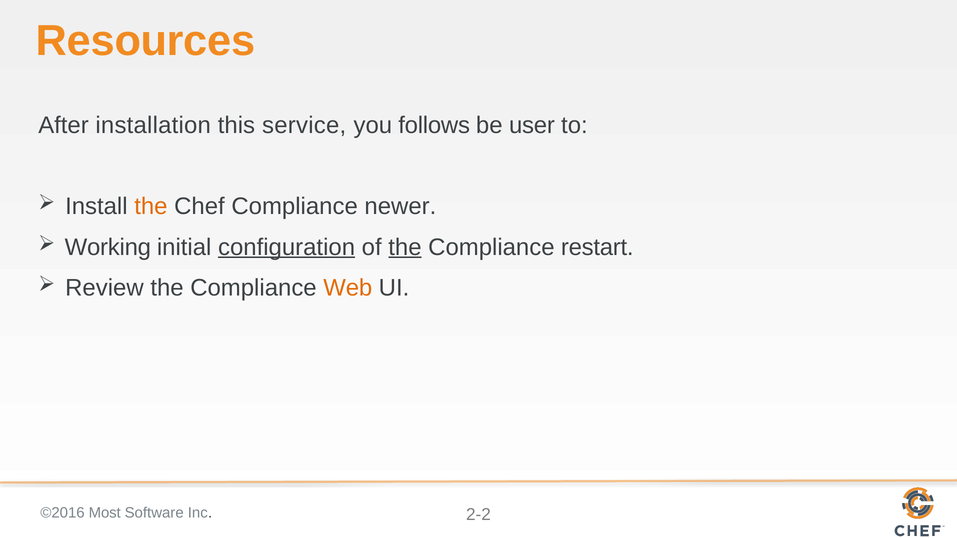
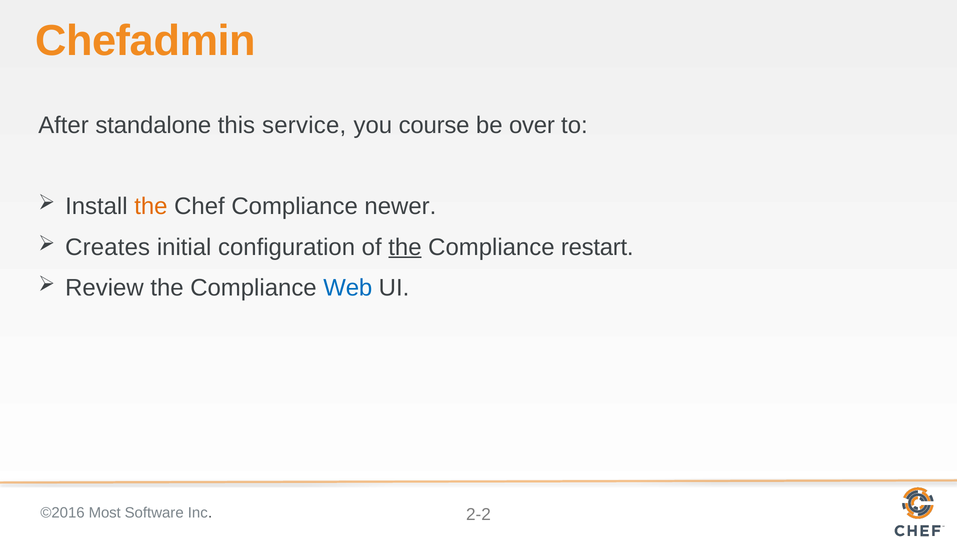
Resources: Resources -> Chefadmin
installation: installation -> standalone
follows: follows -> course
user: user -> over
Working: Working -> Creates
configuration underline: present -> none
Web colour: orange -> blue
